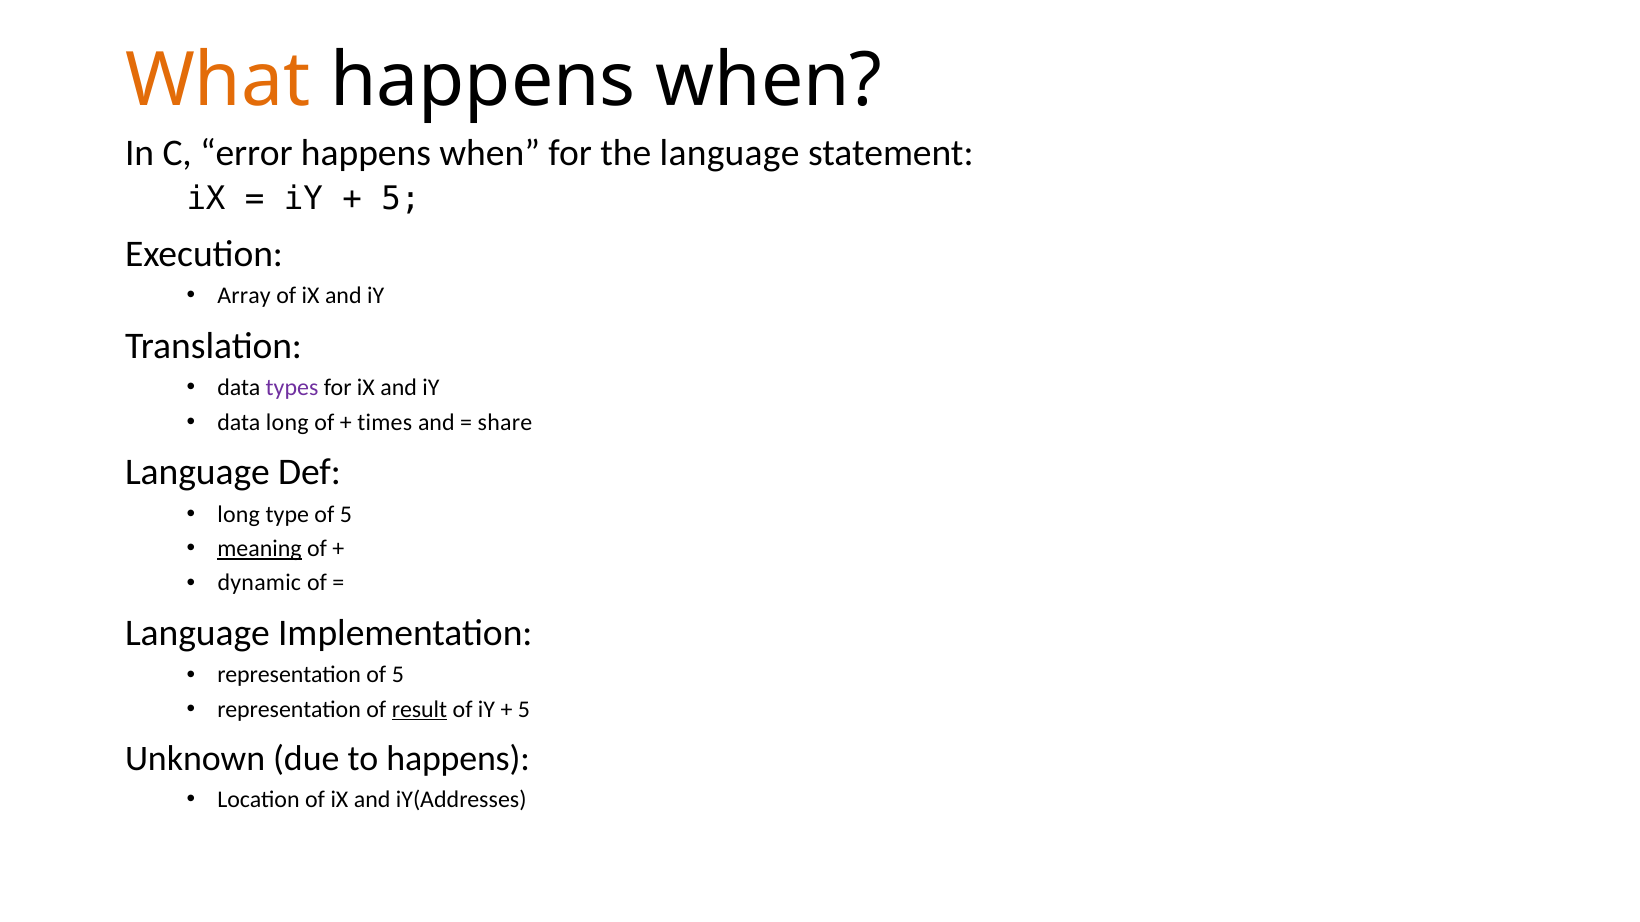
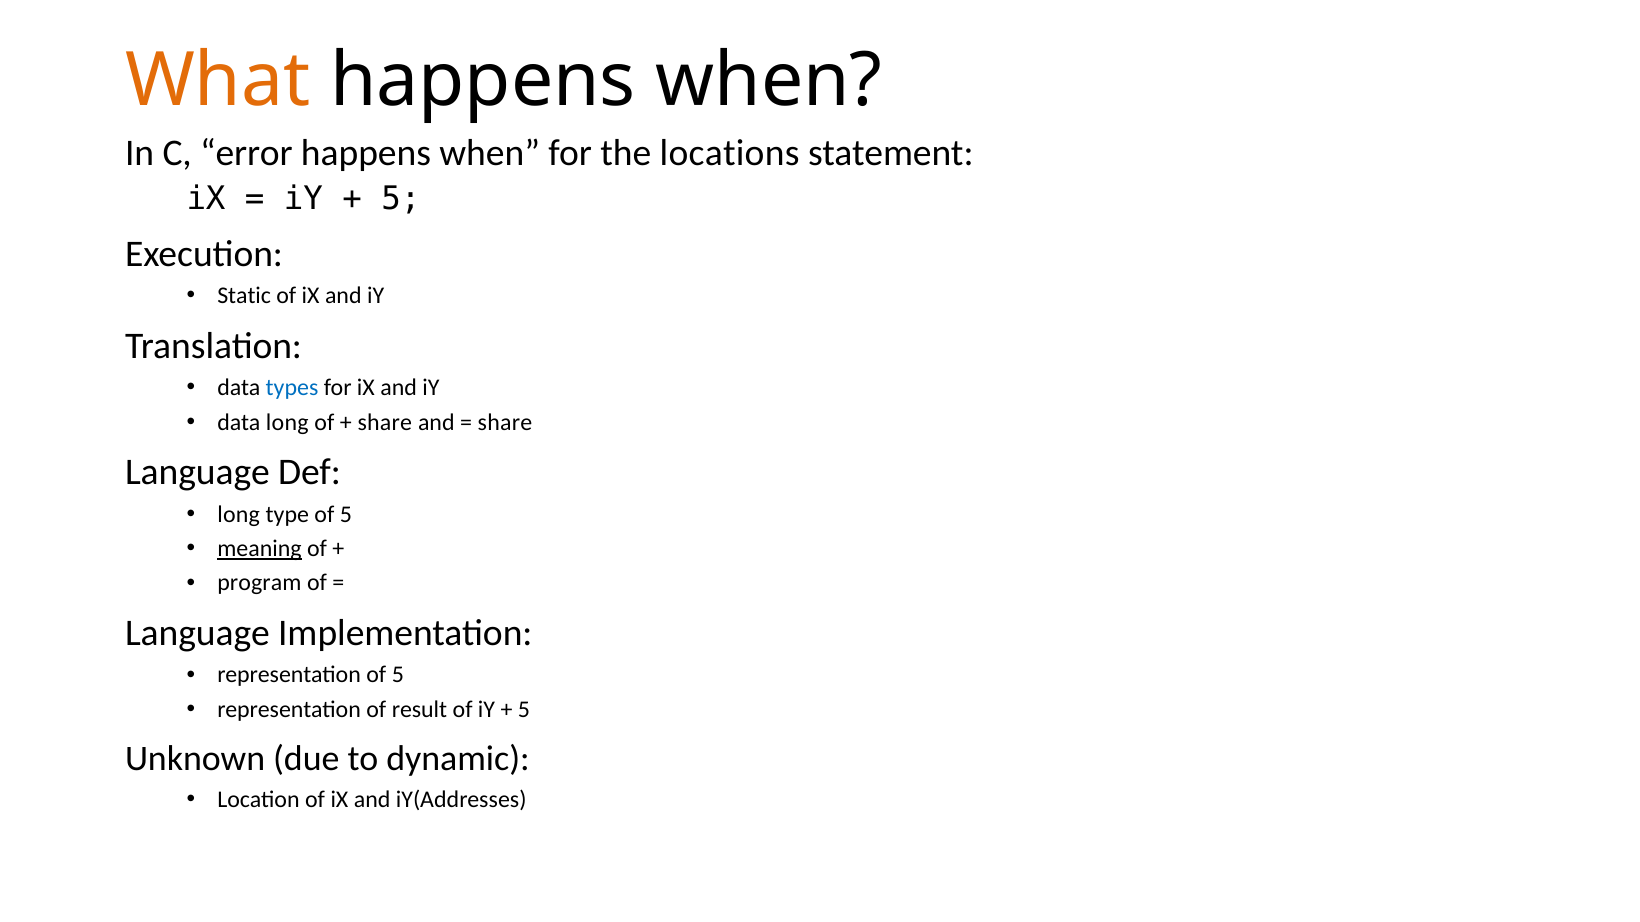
the language: language -> locations
Array: Array -> Static
types colour: purple -> blue
times at (385, 422): times -> share
dynamic: dynamic -> program
result underline: present -> none
to happens: happens -> dynamic
